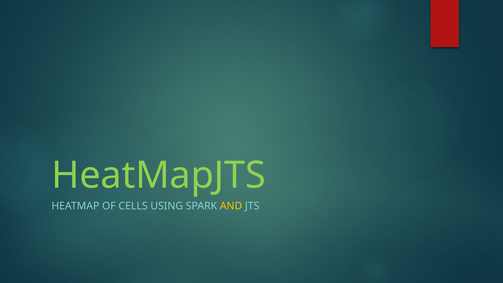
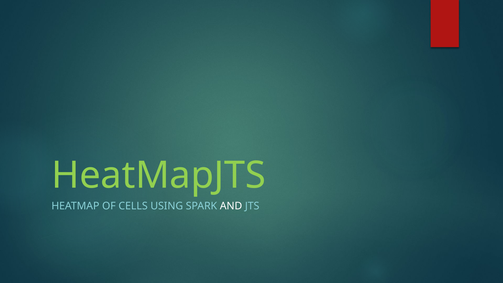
AND colour: yellow -> white
